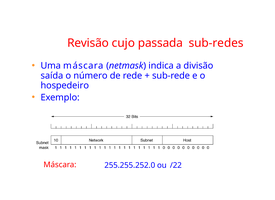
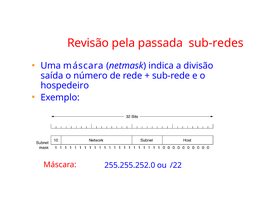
cujo: cujo -> pela
